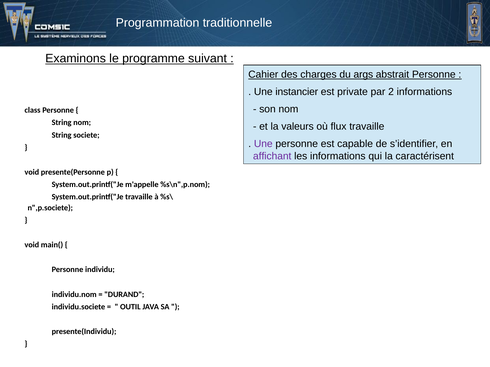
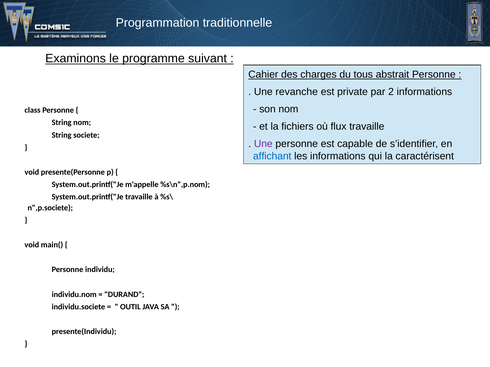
args: args -> tous
instancier: instancier -> revanche
valeurs: valeurs -> fichiers
affichant colour: purple -> blue
